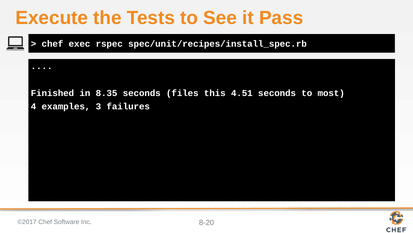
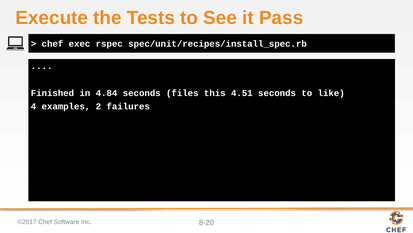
8.35: 8.35 -> 4.84
most: most -> like
3: 3 -> 2
